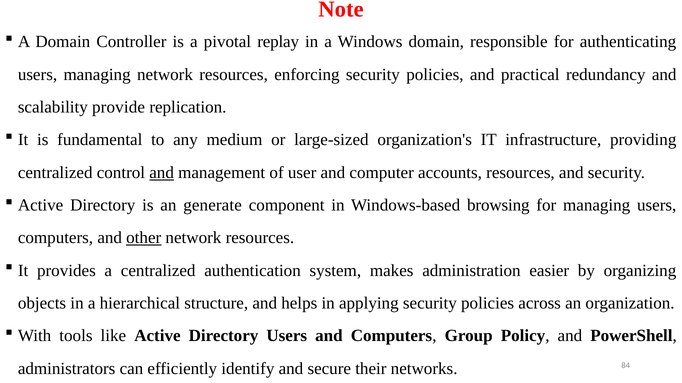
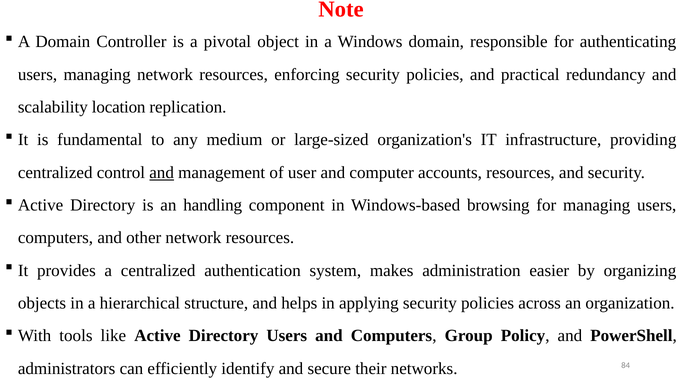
replay: replay -> object
provide: provide -> location
generate: generate -> handling
other underline: present -> none
